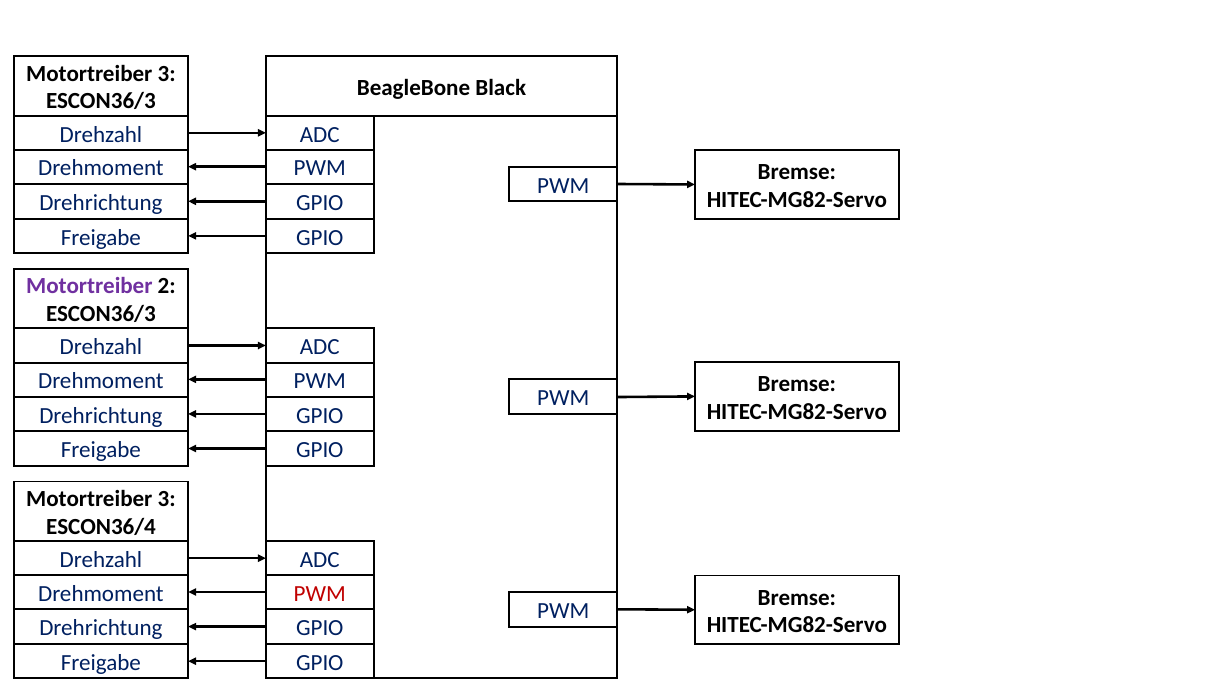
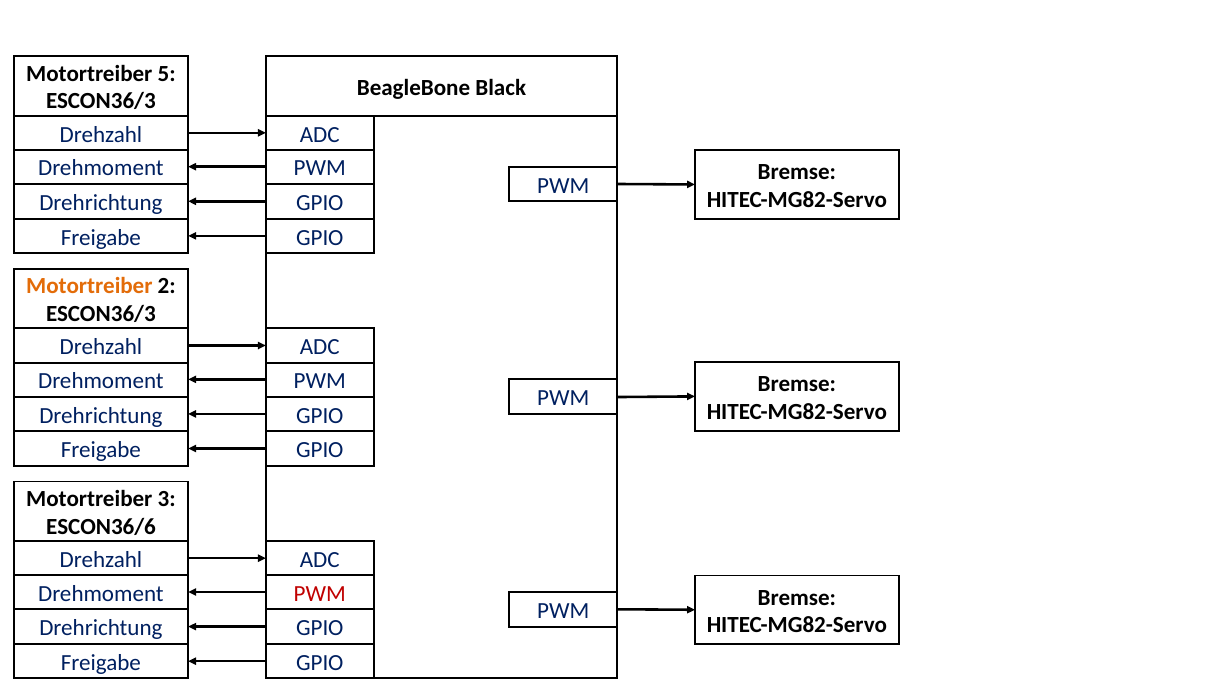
3 at (167, 74): 3 -> 5
Motortreiber at (89, 287) colour: purple -> orange
ESCON36/4: ESCON36/4 -> ESCON36/6
